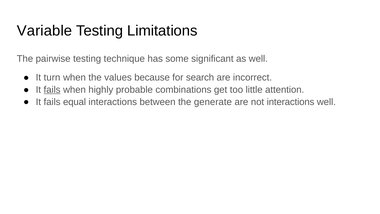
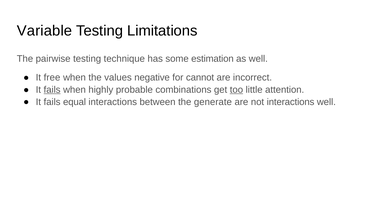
significant: significant -> estimation
turn: turn -> free
because: because -> negative
search: search -> cannot
too underline: none -> present
